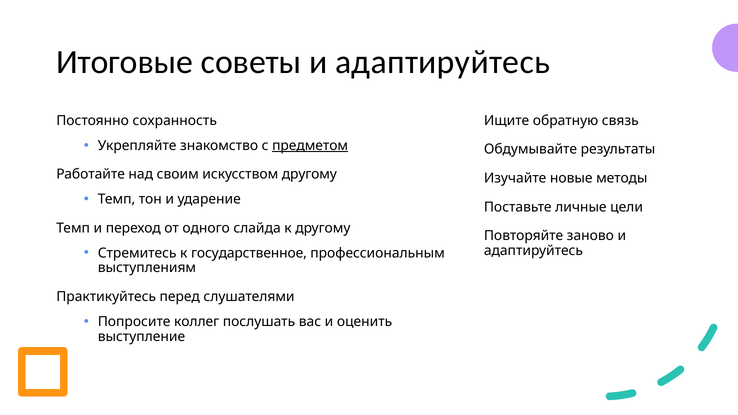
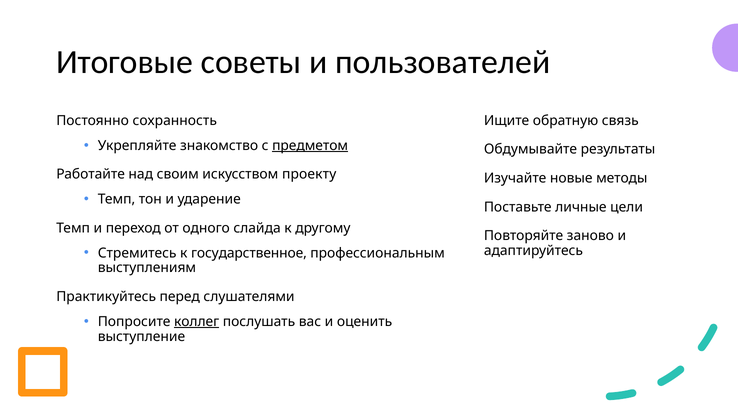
советы и адаптируйтесь: адаптируйтесь -> пользователей
искусством другому: другому -> проекту
коллег underline: none -> present
